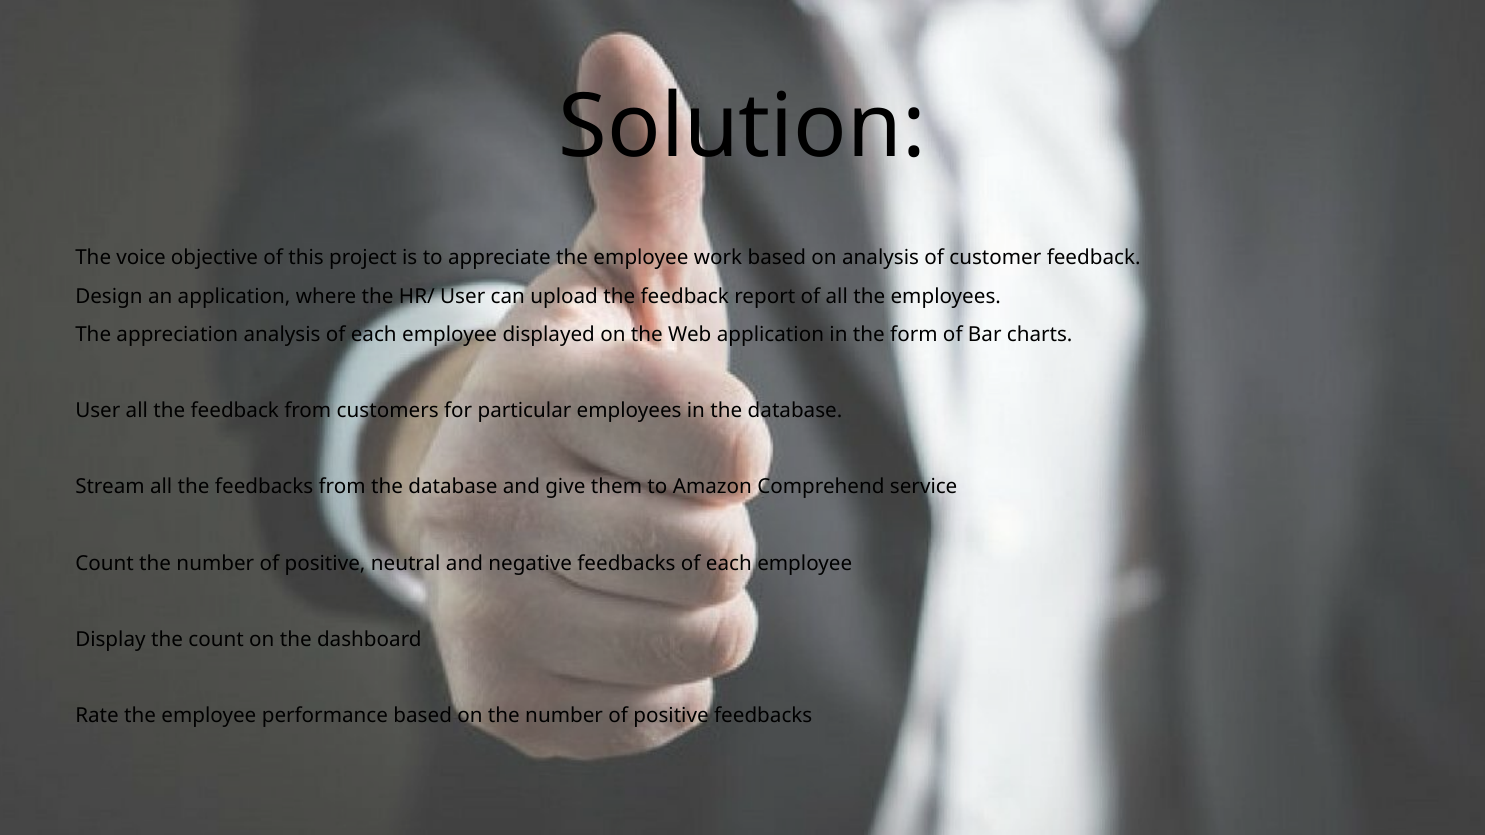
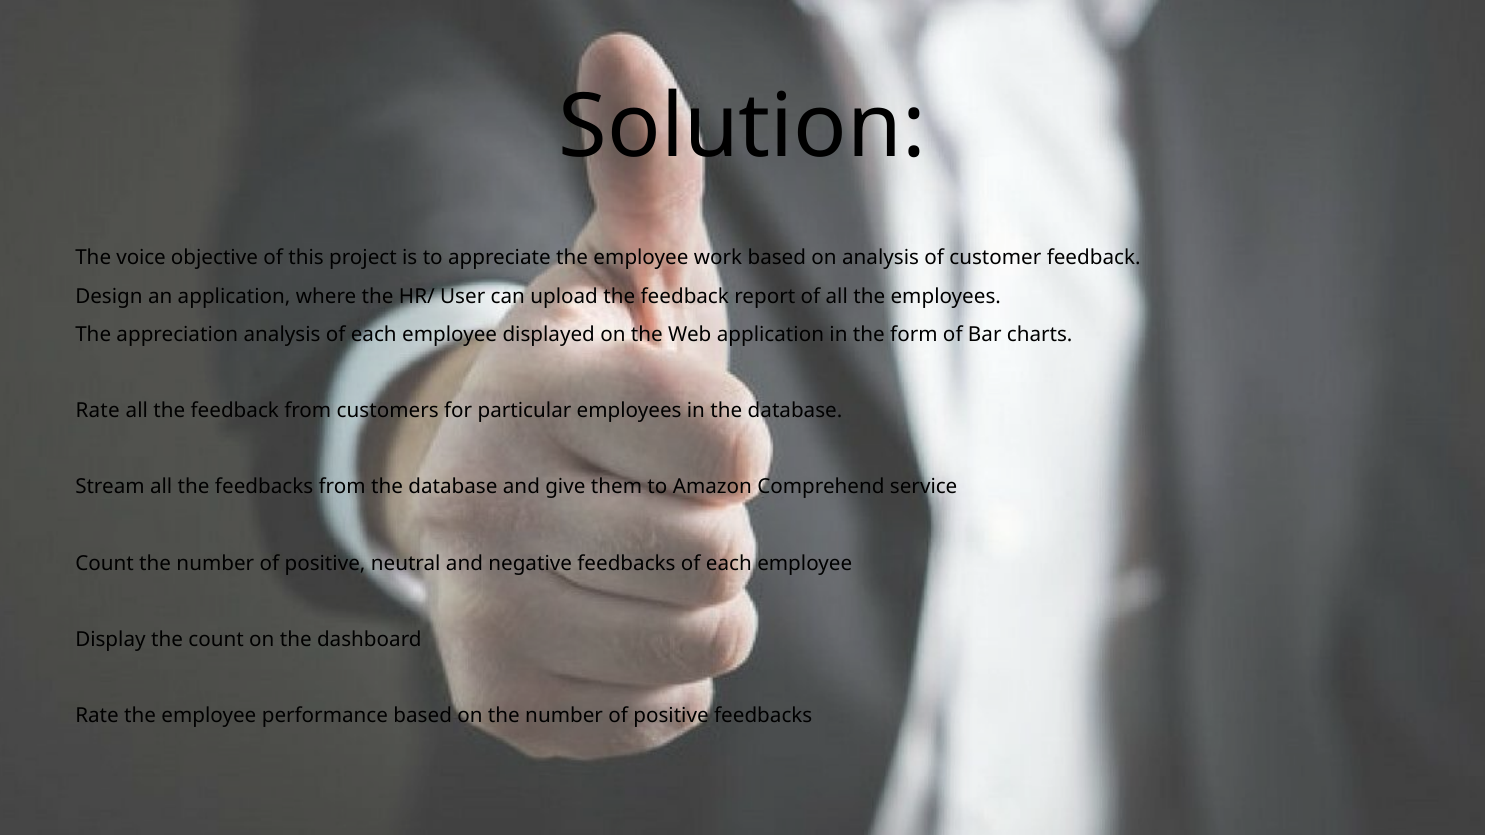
User at (98, 411): User -> Rate
